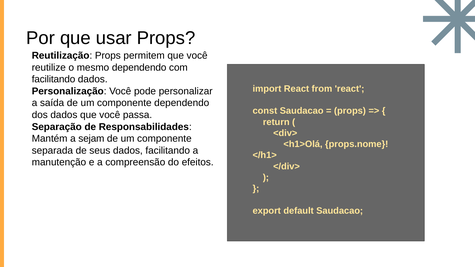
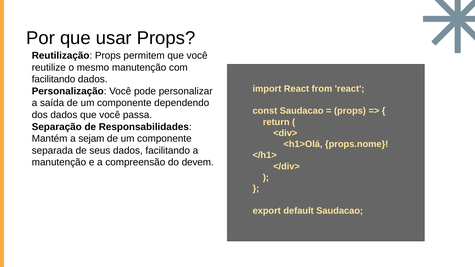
mesmo dependendo: dependendo -> manutenção
efeitos: efeitos -> devem
